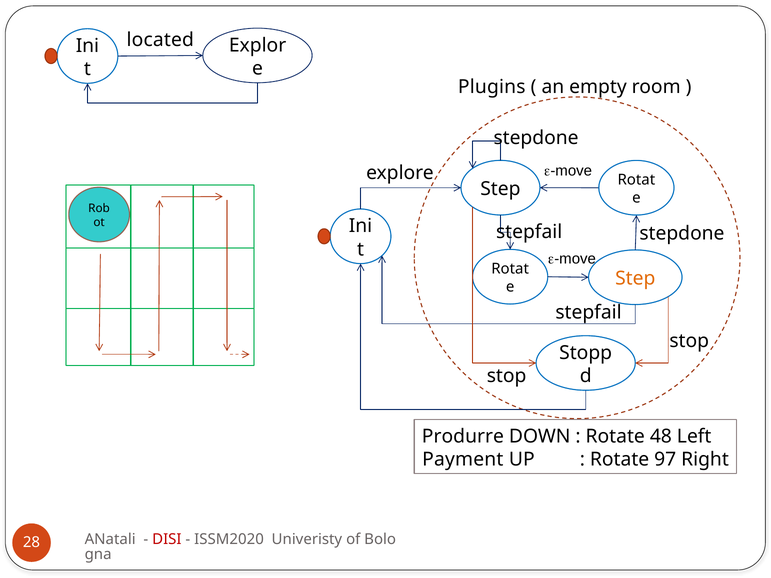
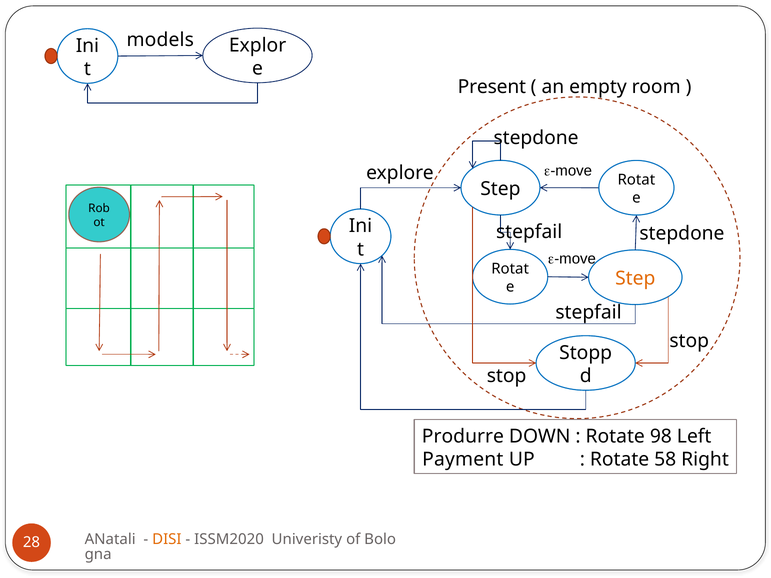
located: located -> models
Plugins: Plugins -> Present
48: 48 -> 98
97: 97 -> 58
DISI colour: red -> orange
